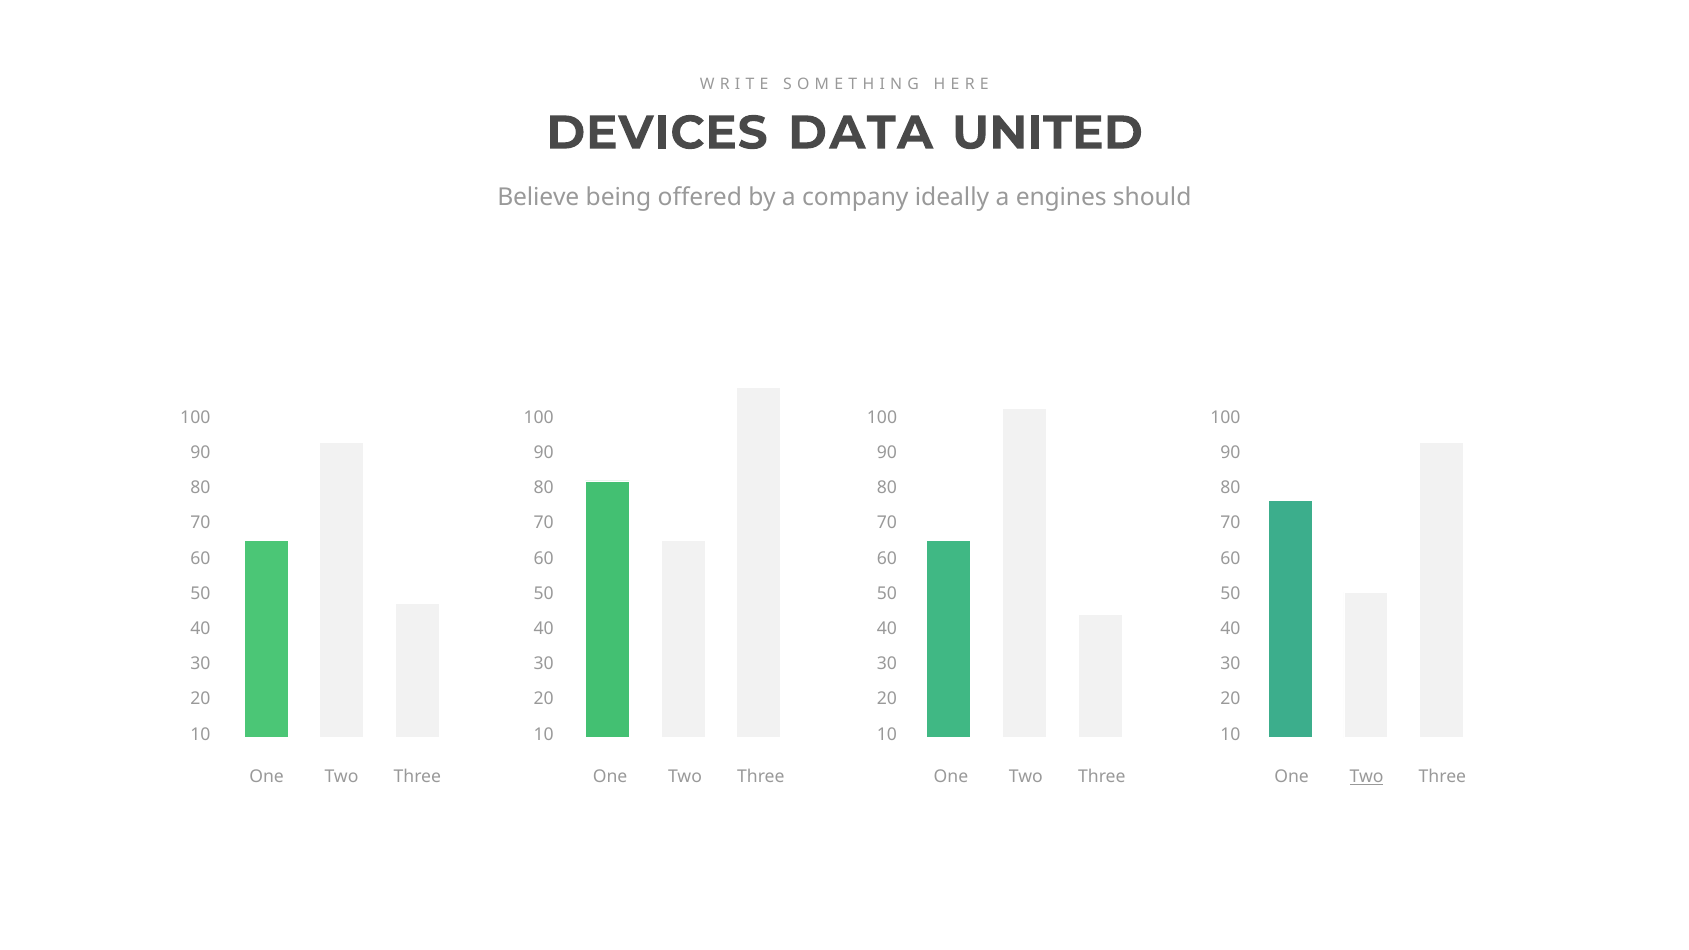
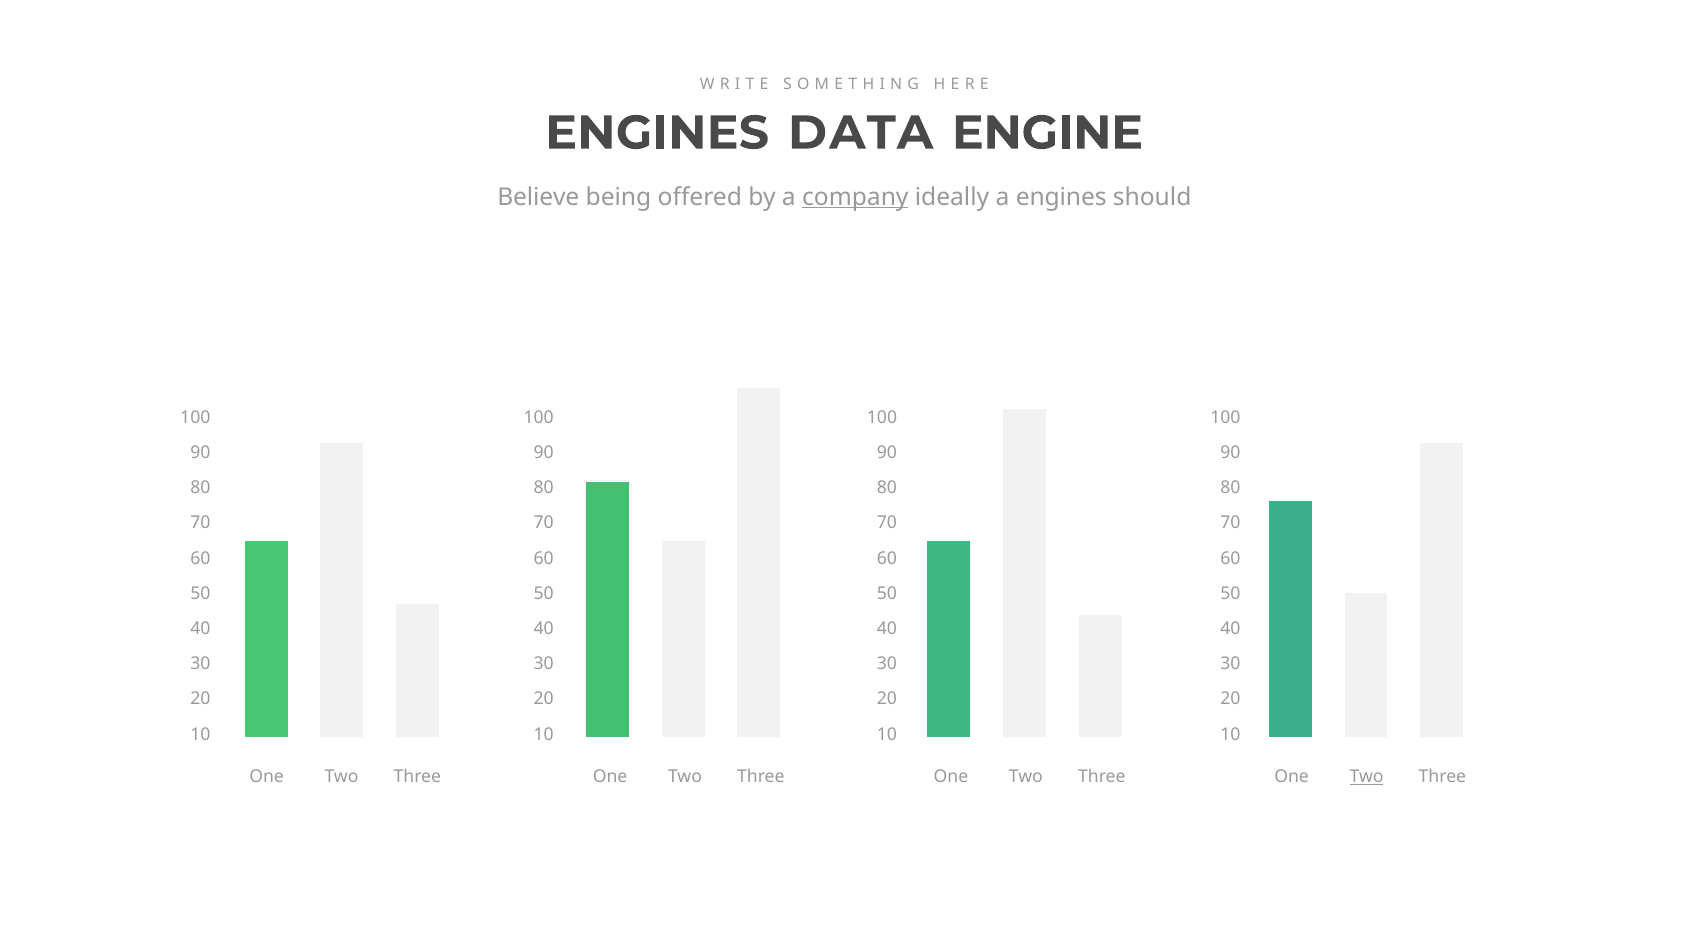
DEVICES at (657, 133): DEVICES -> ENGINES
UNITED: UNITED -> ENGINE
company underline: none -> present
